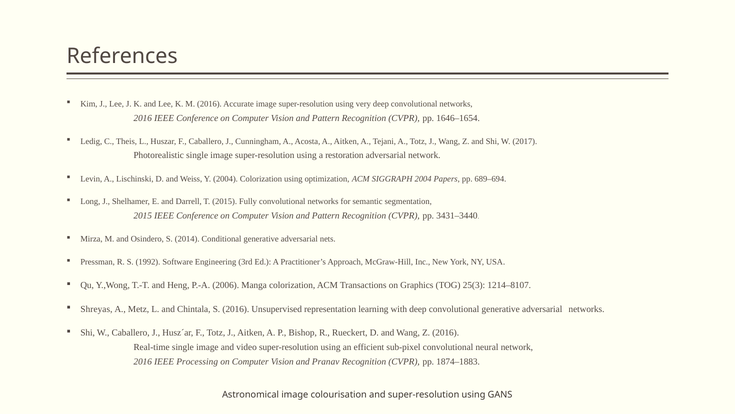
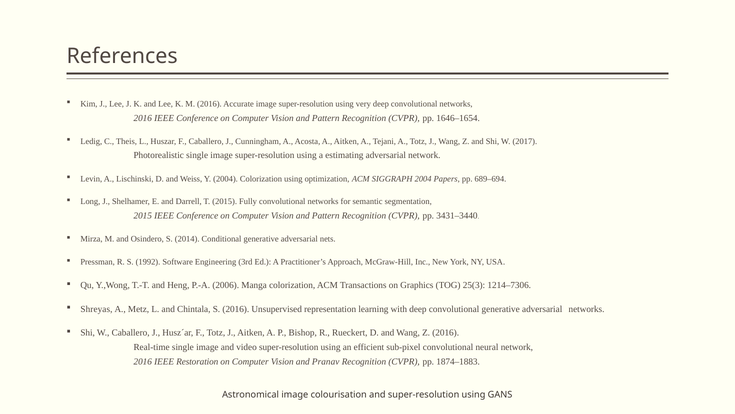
restoration: restoration -> estimating
1214–8107: 1214–8107 -> 1214–7306
Processing: Processing -> Restoration
